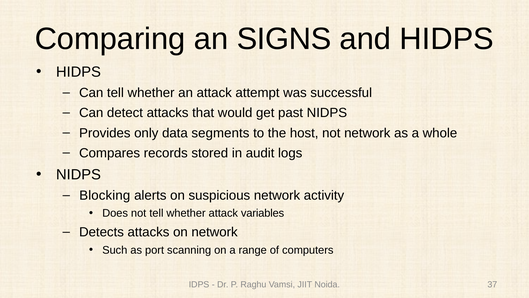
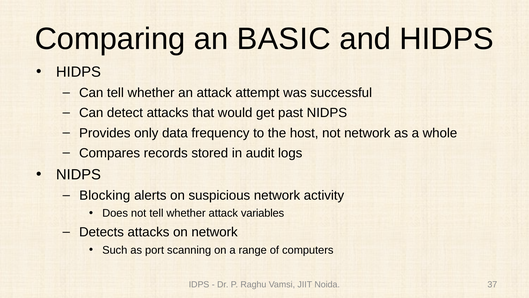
SIGNS: SIGNS -> BASIC
segments: segments -> frequency
